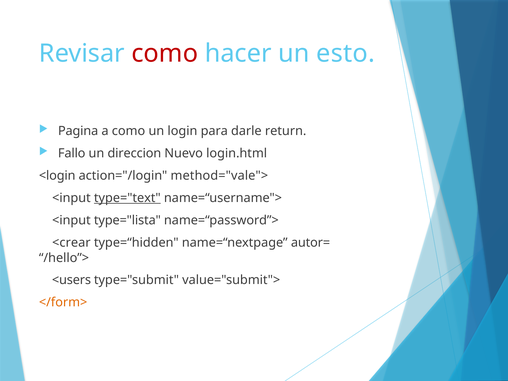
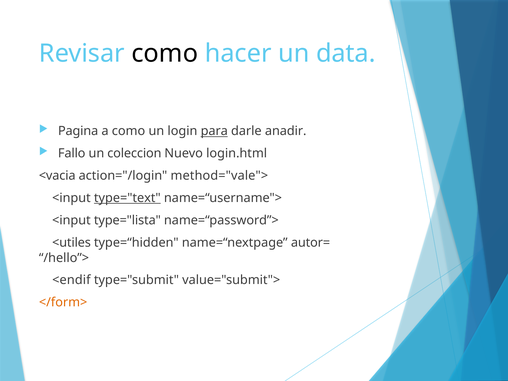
como at (165, 53) colour: red -> black
esto: esto -> data
para underline: none -> present
return: return -> anadir
direccion: direccion -> coleccion
<login: <login -> <vacia
<crear: <crear -> <utiles
<users: <users -> <endif
